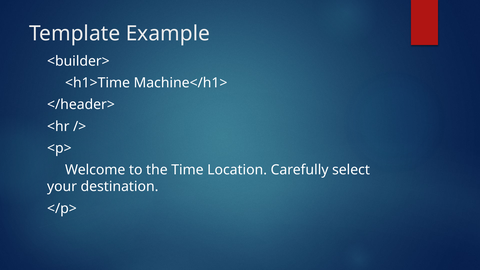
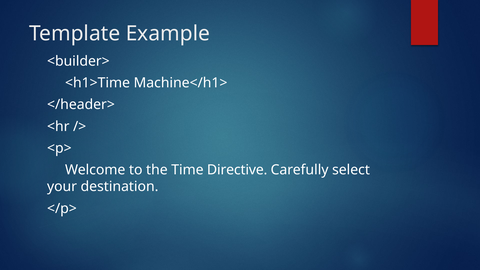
Location: Location -> Directive
